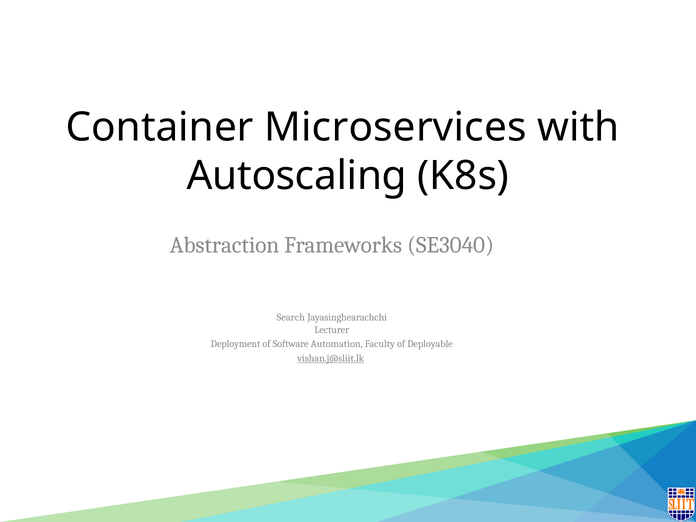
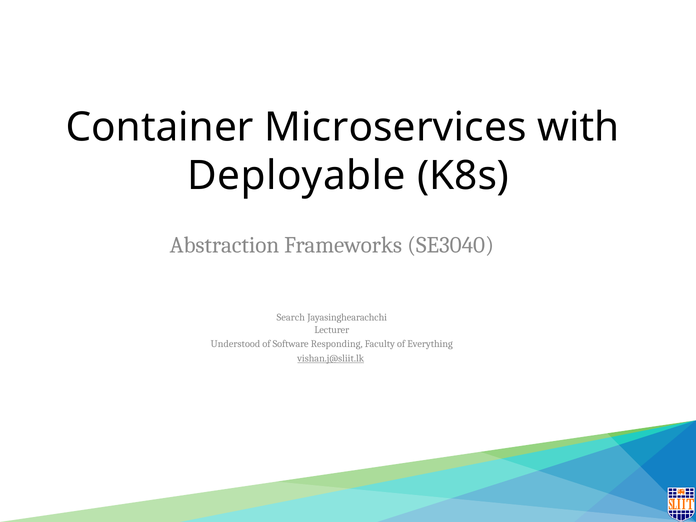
Autoscaling: Autoscaling -> Deployable
Deployment: Deployment -> Understood
Automation: Automation -> Responding
Deployable: Deployable -> Everything
